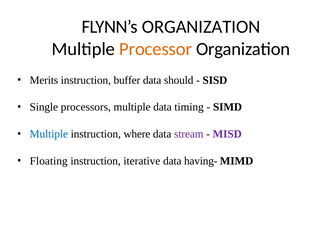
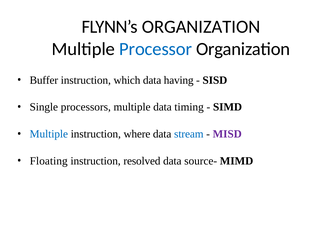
Processor colour: orange -> blue
Merits: Merits -> Buffer
buffer: buffer -> which
should: should -> having
stream colour: purple -> blue
iterative: iterative -> resolved
having-: having- -> source-
